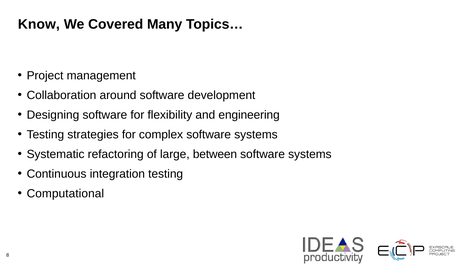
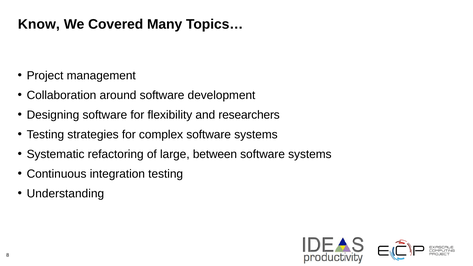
engineering: engineering -> researchers
Computational: Computational -> Understanding
